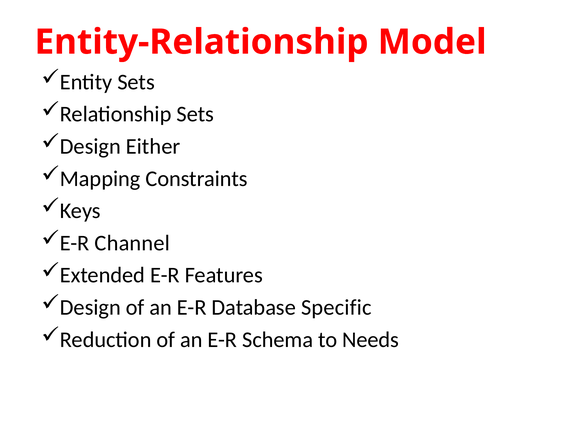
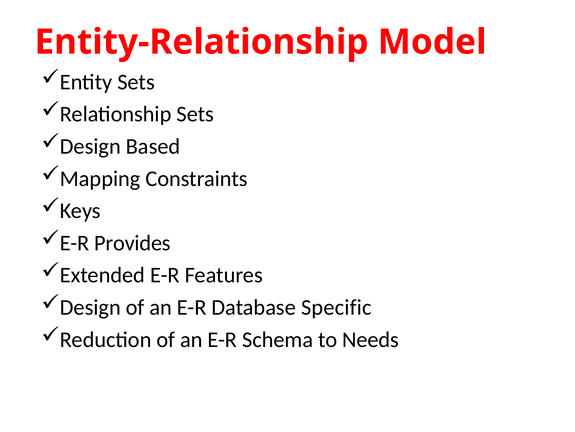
Either: Either -> Based
Channel: Channel -> Provides
